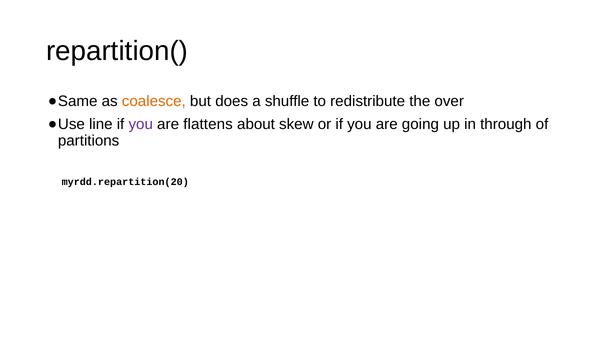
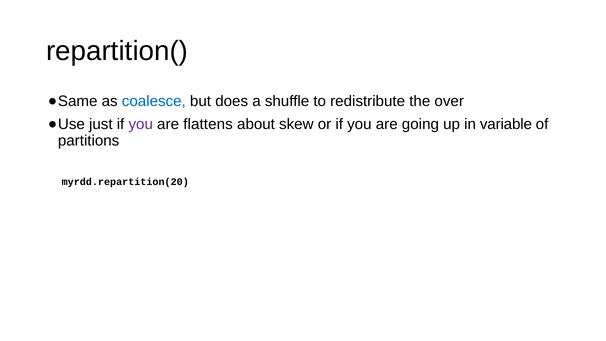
coalesce colour: orange -> blue
line: line -> just
through: through -> variable
